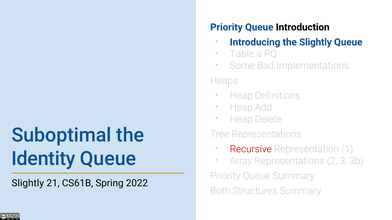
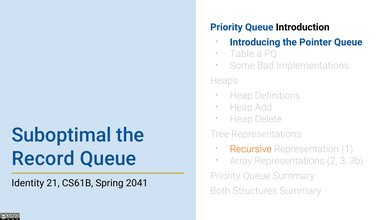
the Slightly: Slightly -> Pointer
Recursive colour: red -> orange
Identity: Identity -> Record
Slightly at (28, 184): Slightly -> Identity
2022: 2022 -> 2041
